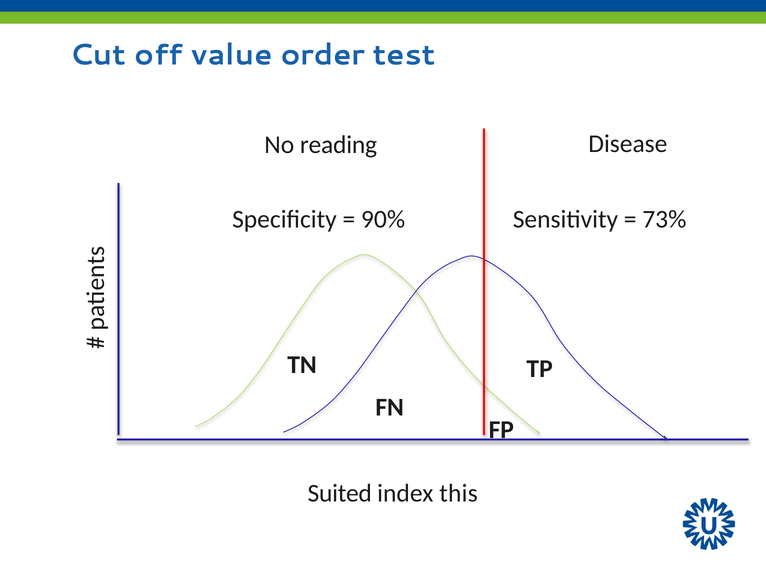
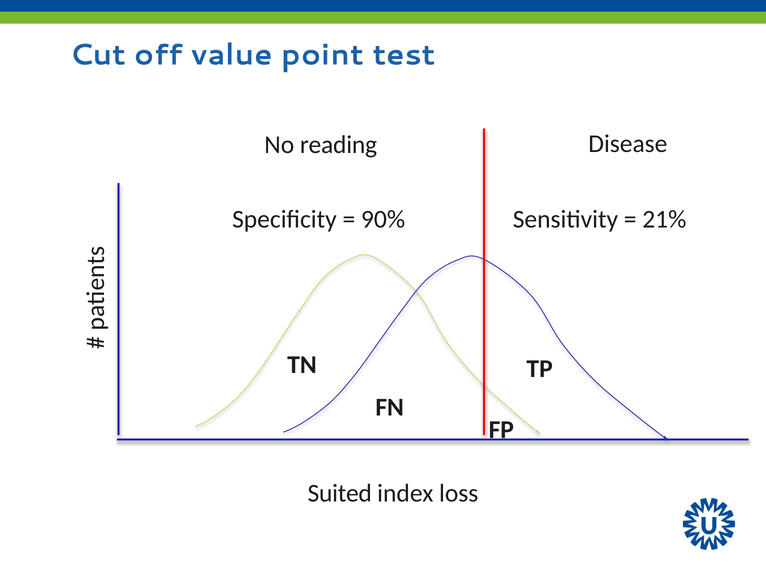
order: order -> point
73%: 73% -> 21%
this: this -> loss
